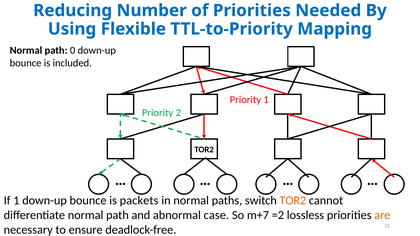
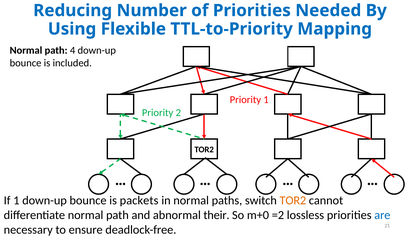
0: 0 -> 4
case: case -> their
m+7: m+7 -> m+0
are colour: orange -> blue
